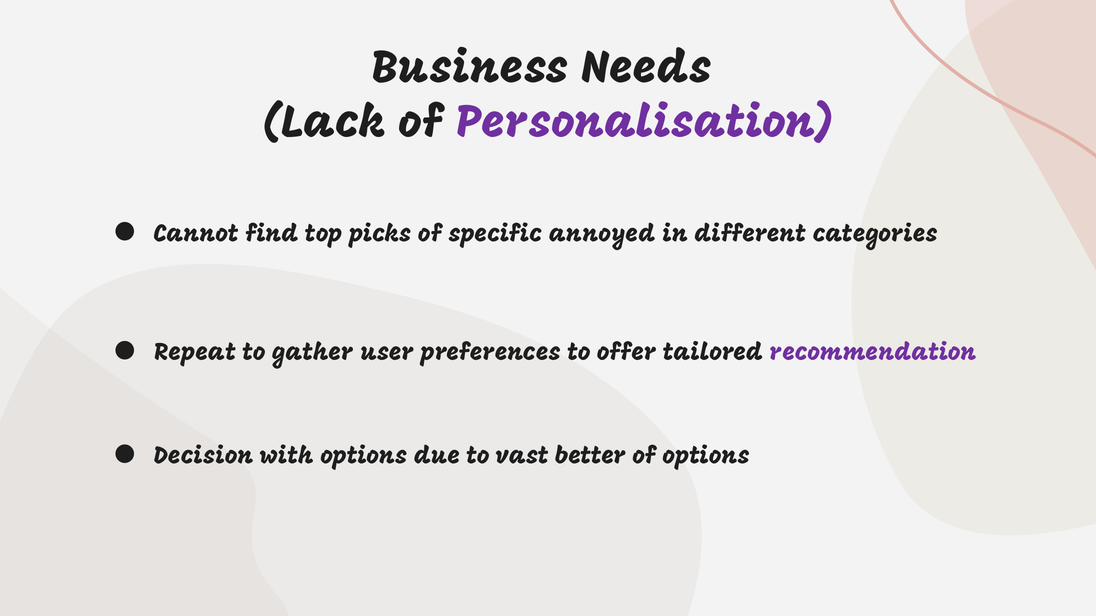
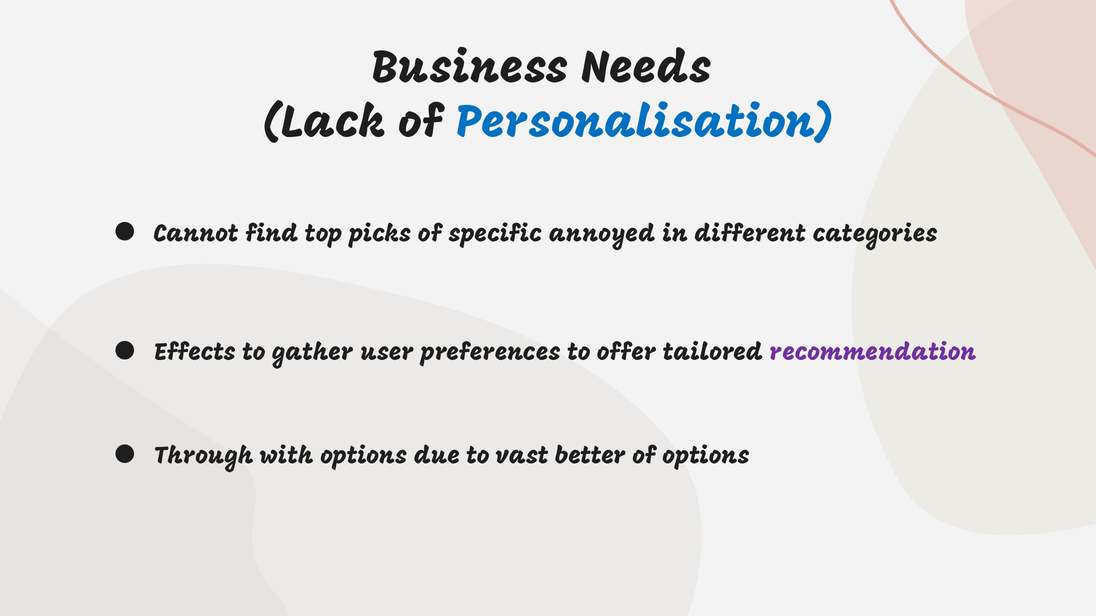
Personalisation colour: purple -> blue
Repeat: Repeat -> Effects
Decision: Decision -> Through
